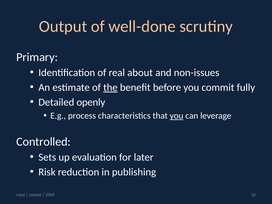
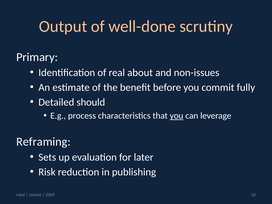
the underline: present -> none
openly: openly -> should
Controlled: Controlled -> Reframing
